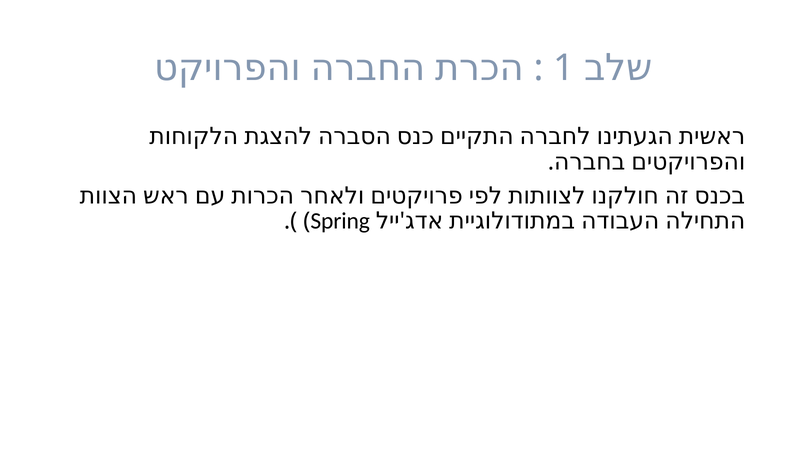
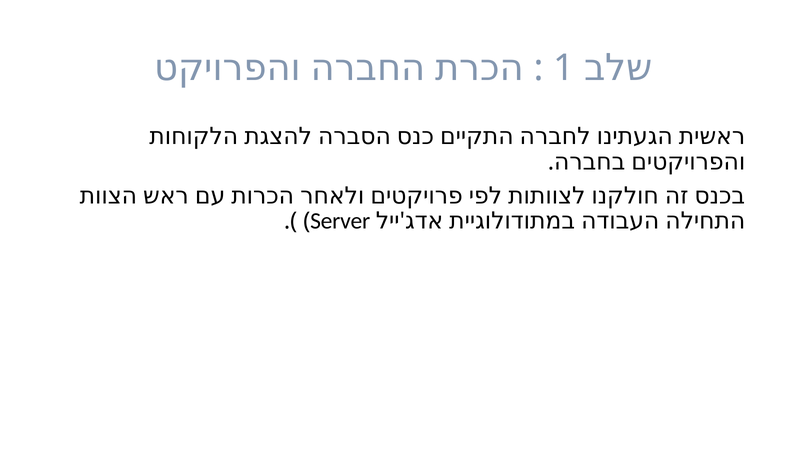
Spring: Spring -> Server
